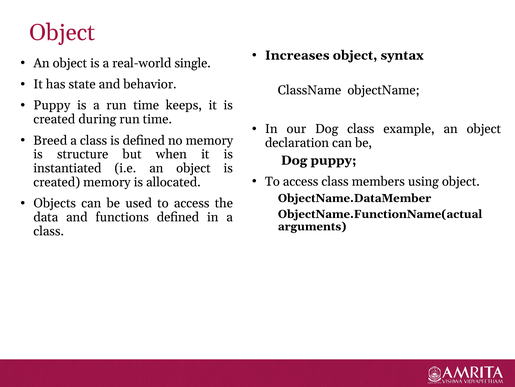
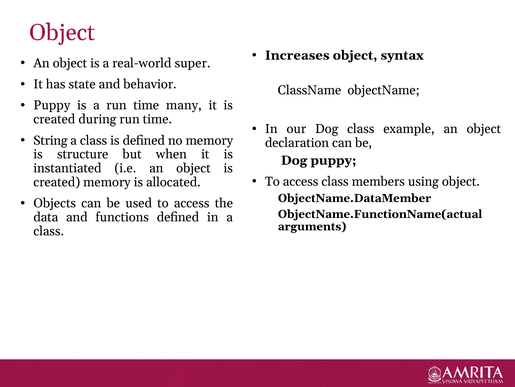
single: single -> super
keeps: keeps -> many
Breed: Breed -> String
